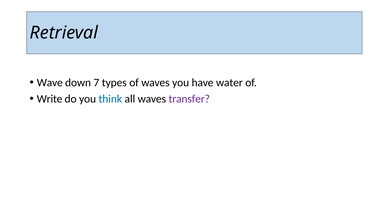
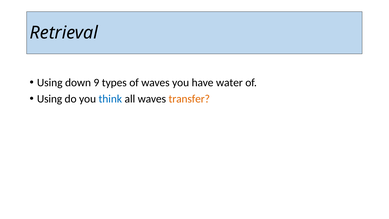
Wave at (50, 83): Wave -> Using
7: 7 -> 9
Write at (50, 99): Write -> Using
transfer colour: purple -> orange
